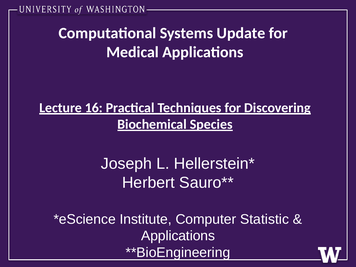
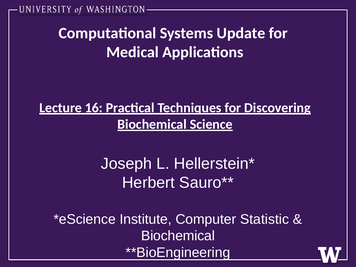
Species: Species -> Science
Applications at (178, 236): Applications -> Biochemical
